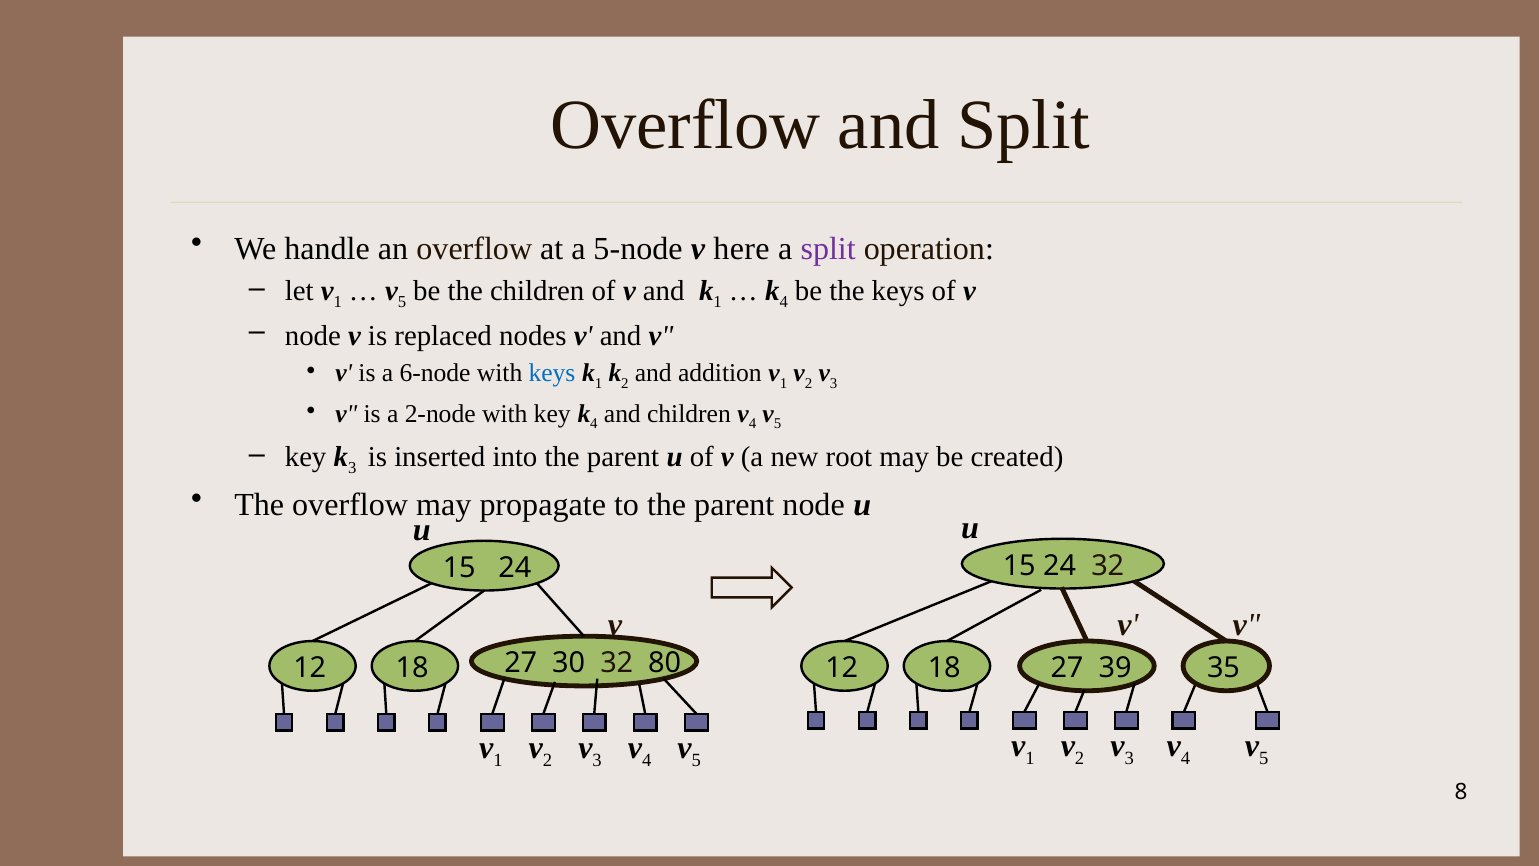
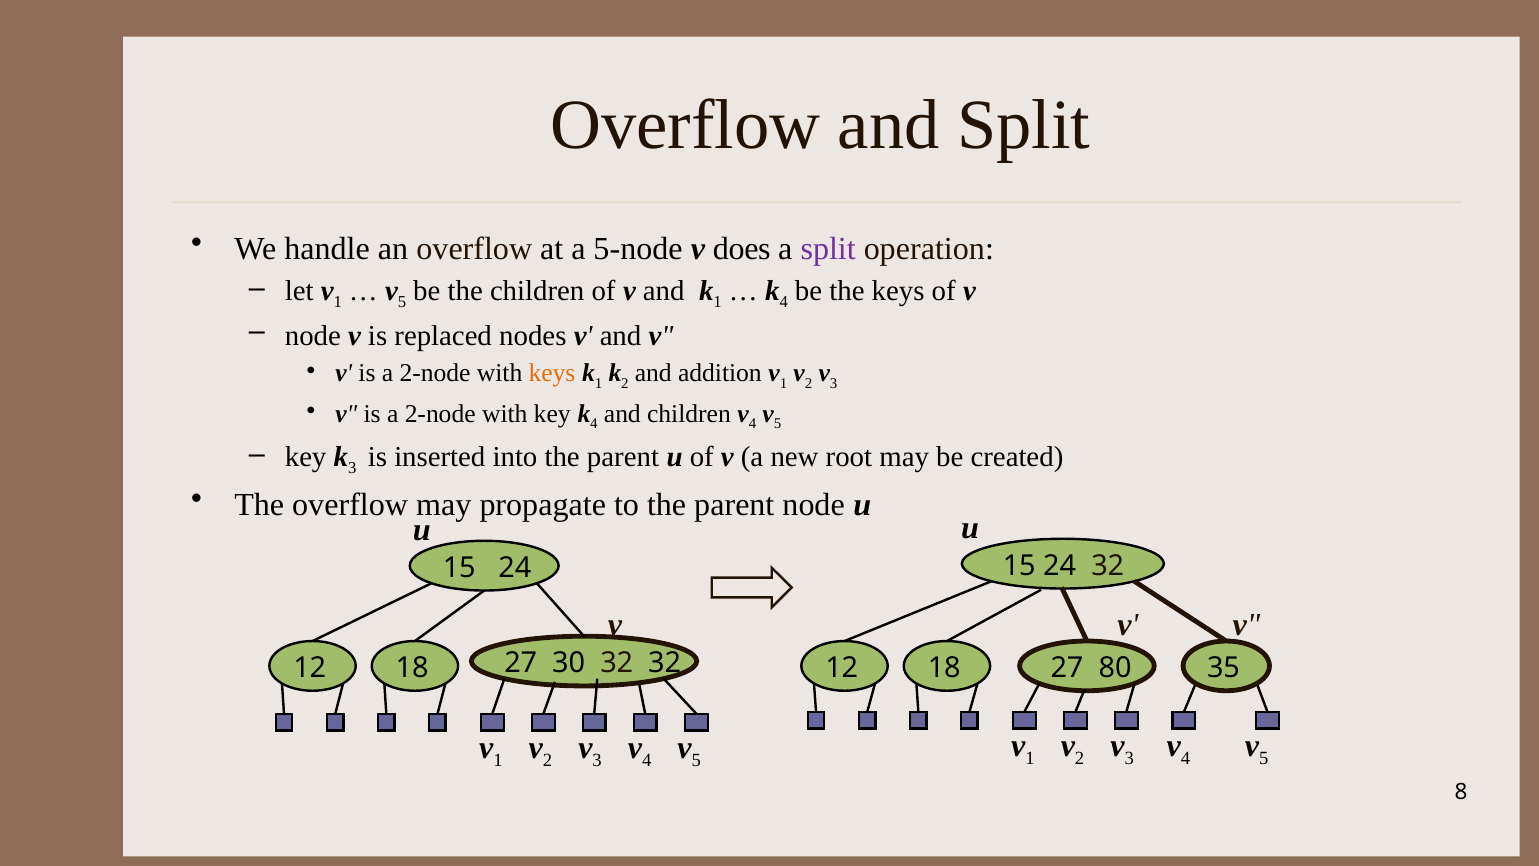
here: here -> does
6-node at (435, 373): 6-node -> 2-node
keys at (552, 373) colour: blue -> orange
32 80: 80 -> 32
39: 39 -> 80
